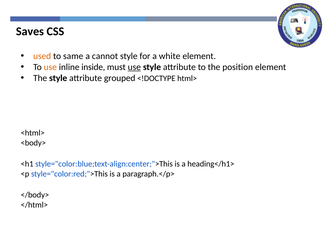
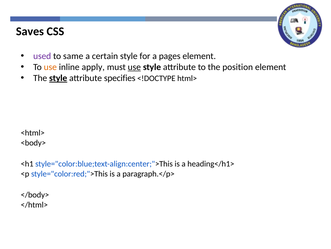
used colour: orange -> purple
cannot: cannot -> certain
white: white -> pages
inside: inside -> apply
style at (58, 78) underline: none -> present
grouped: grouped -> specifies
